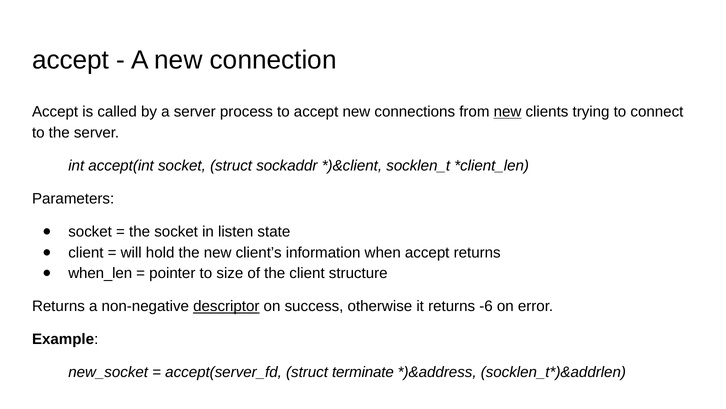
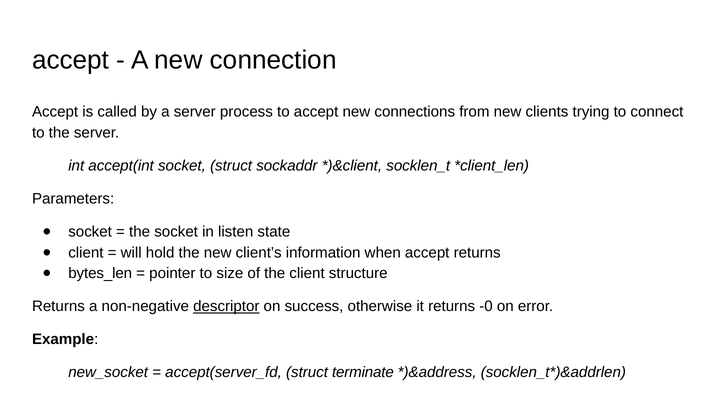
new at (508, 112) underline: present -> none
when_len: when_len -> bytes_len
-6: -6 -> -0
